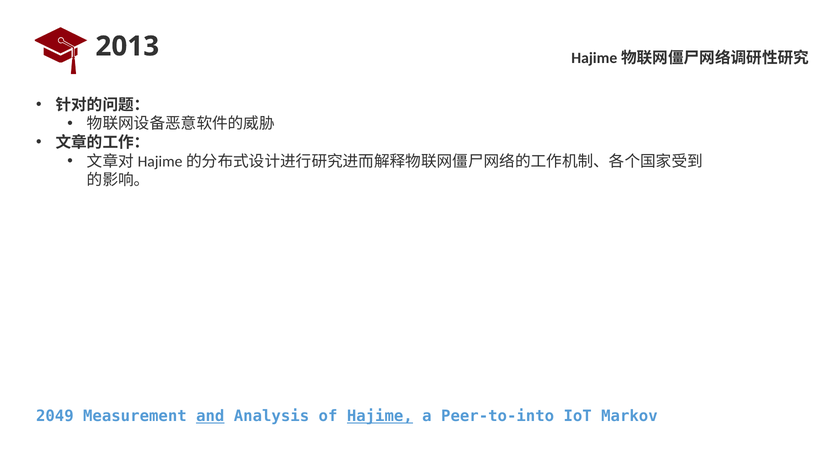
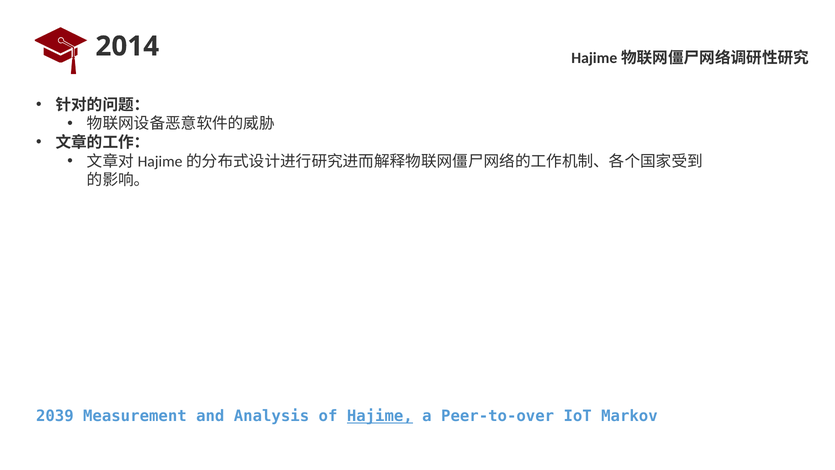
2013: 2013 -> 2014
2049: 2049 -> 2039
and underline: present -> none
Peer-to-into: Peer-to-into -> Peer-to-over
